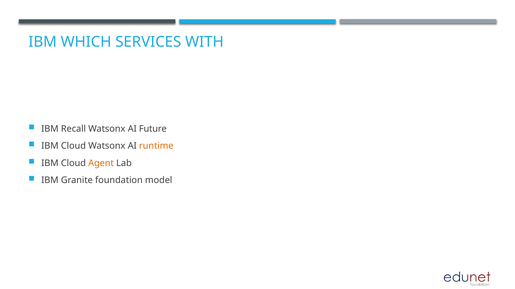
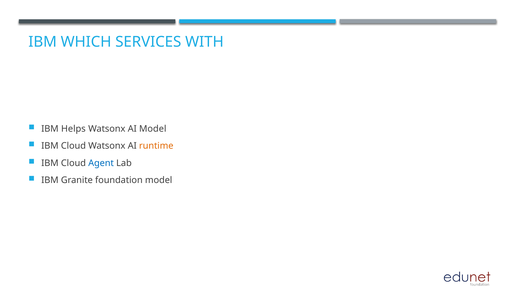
Recall: Recall -> Helps
AI Future: Future -> Model
Agent colour: orange -> blue
